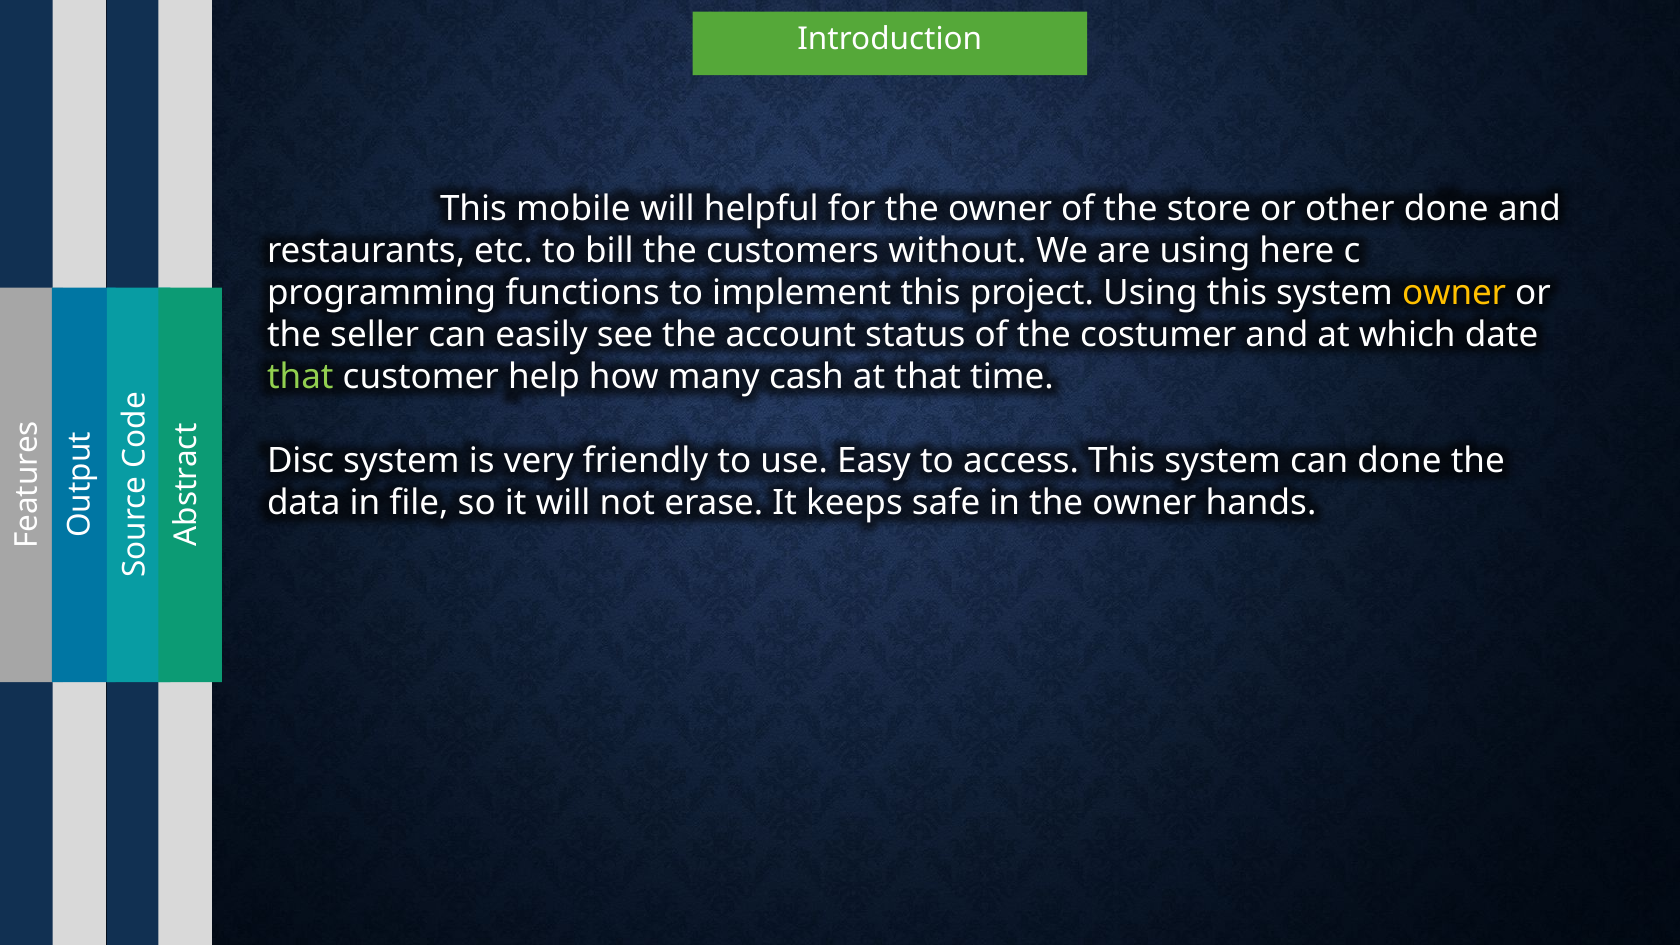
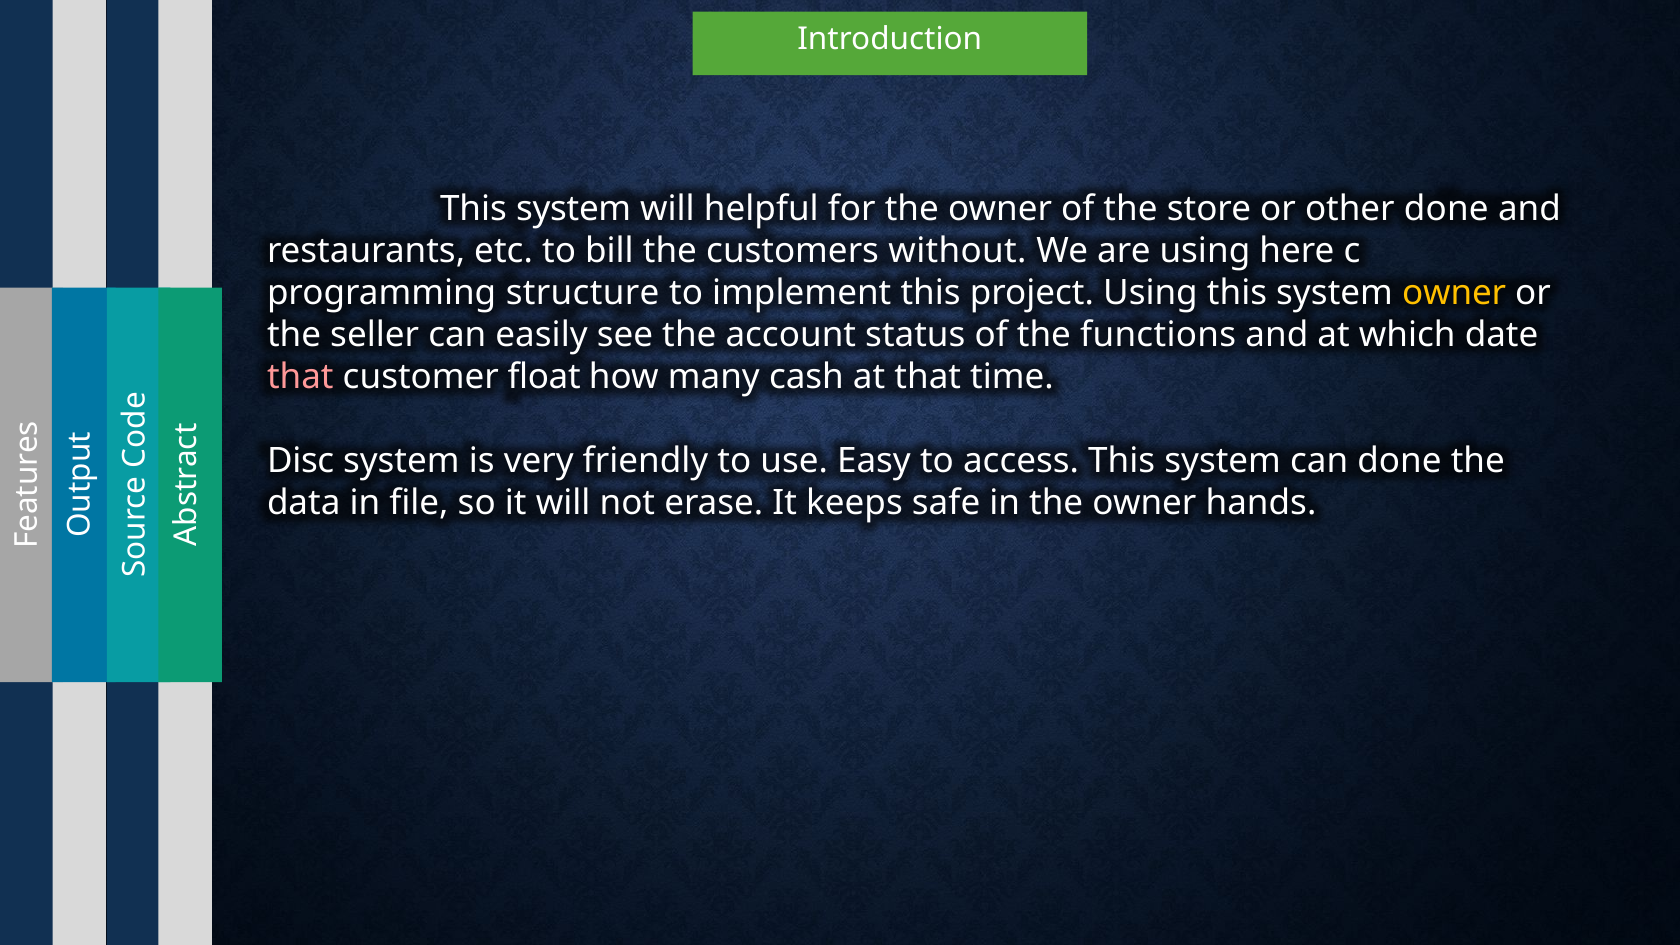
mobile at (573, 209): mobile -> system
functions: functions -> structure
costumer: costumer -> functions
that at (300, 377) colour: light green -> pink
help: help -> float
